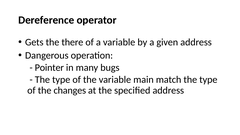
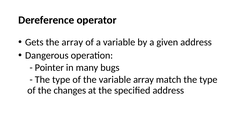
the there: there -> array
variable main: main -> array
